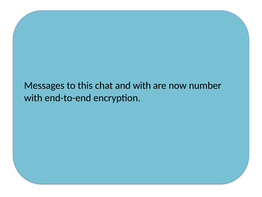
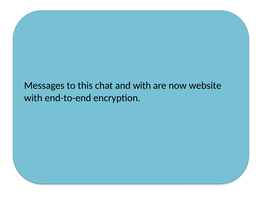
number: number -> website
